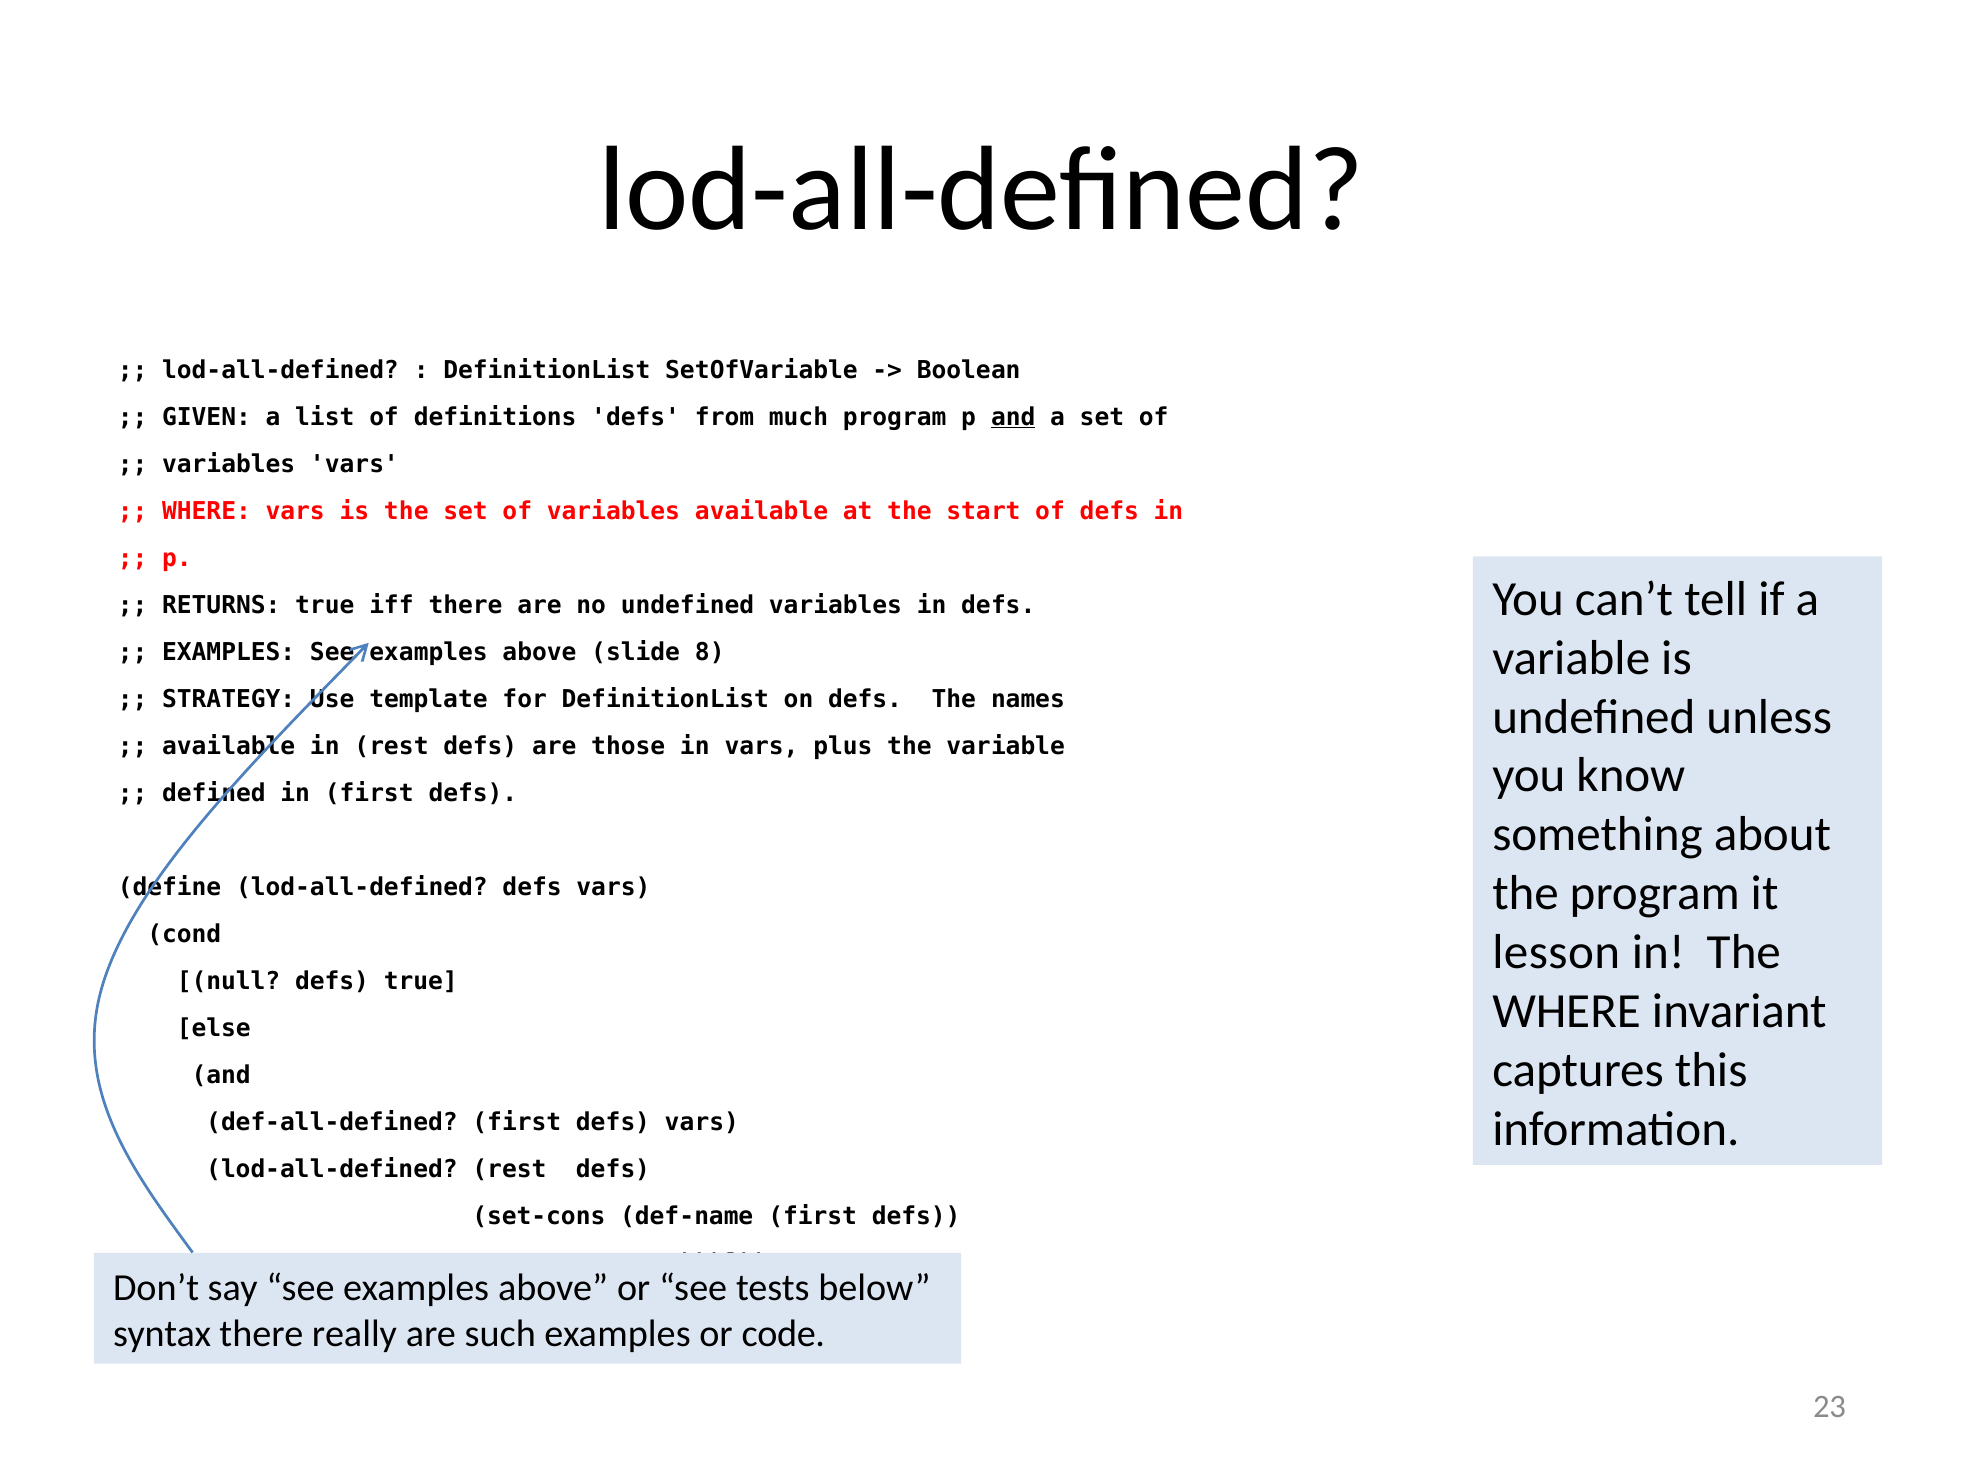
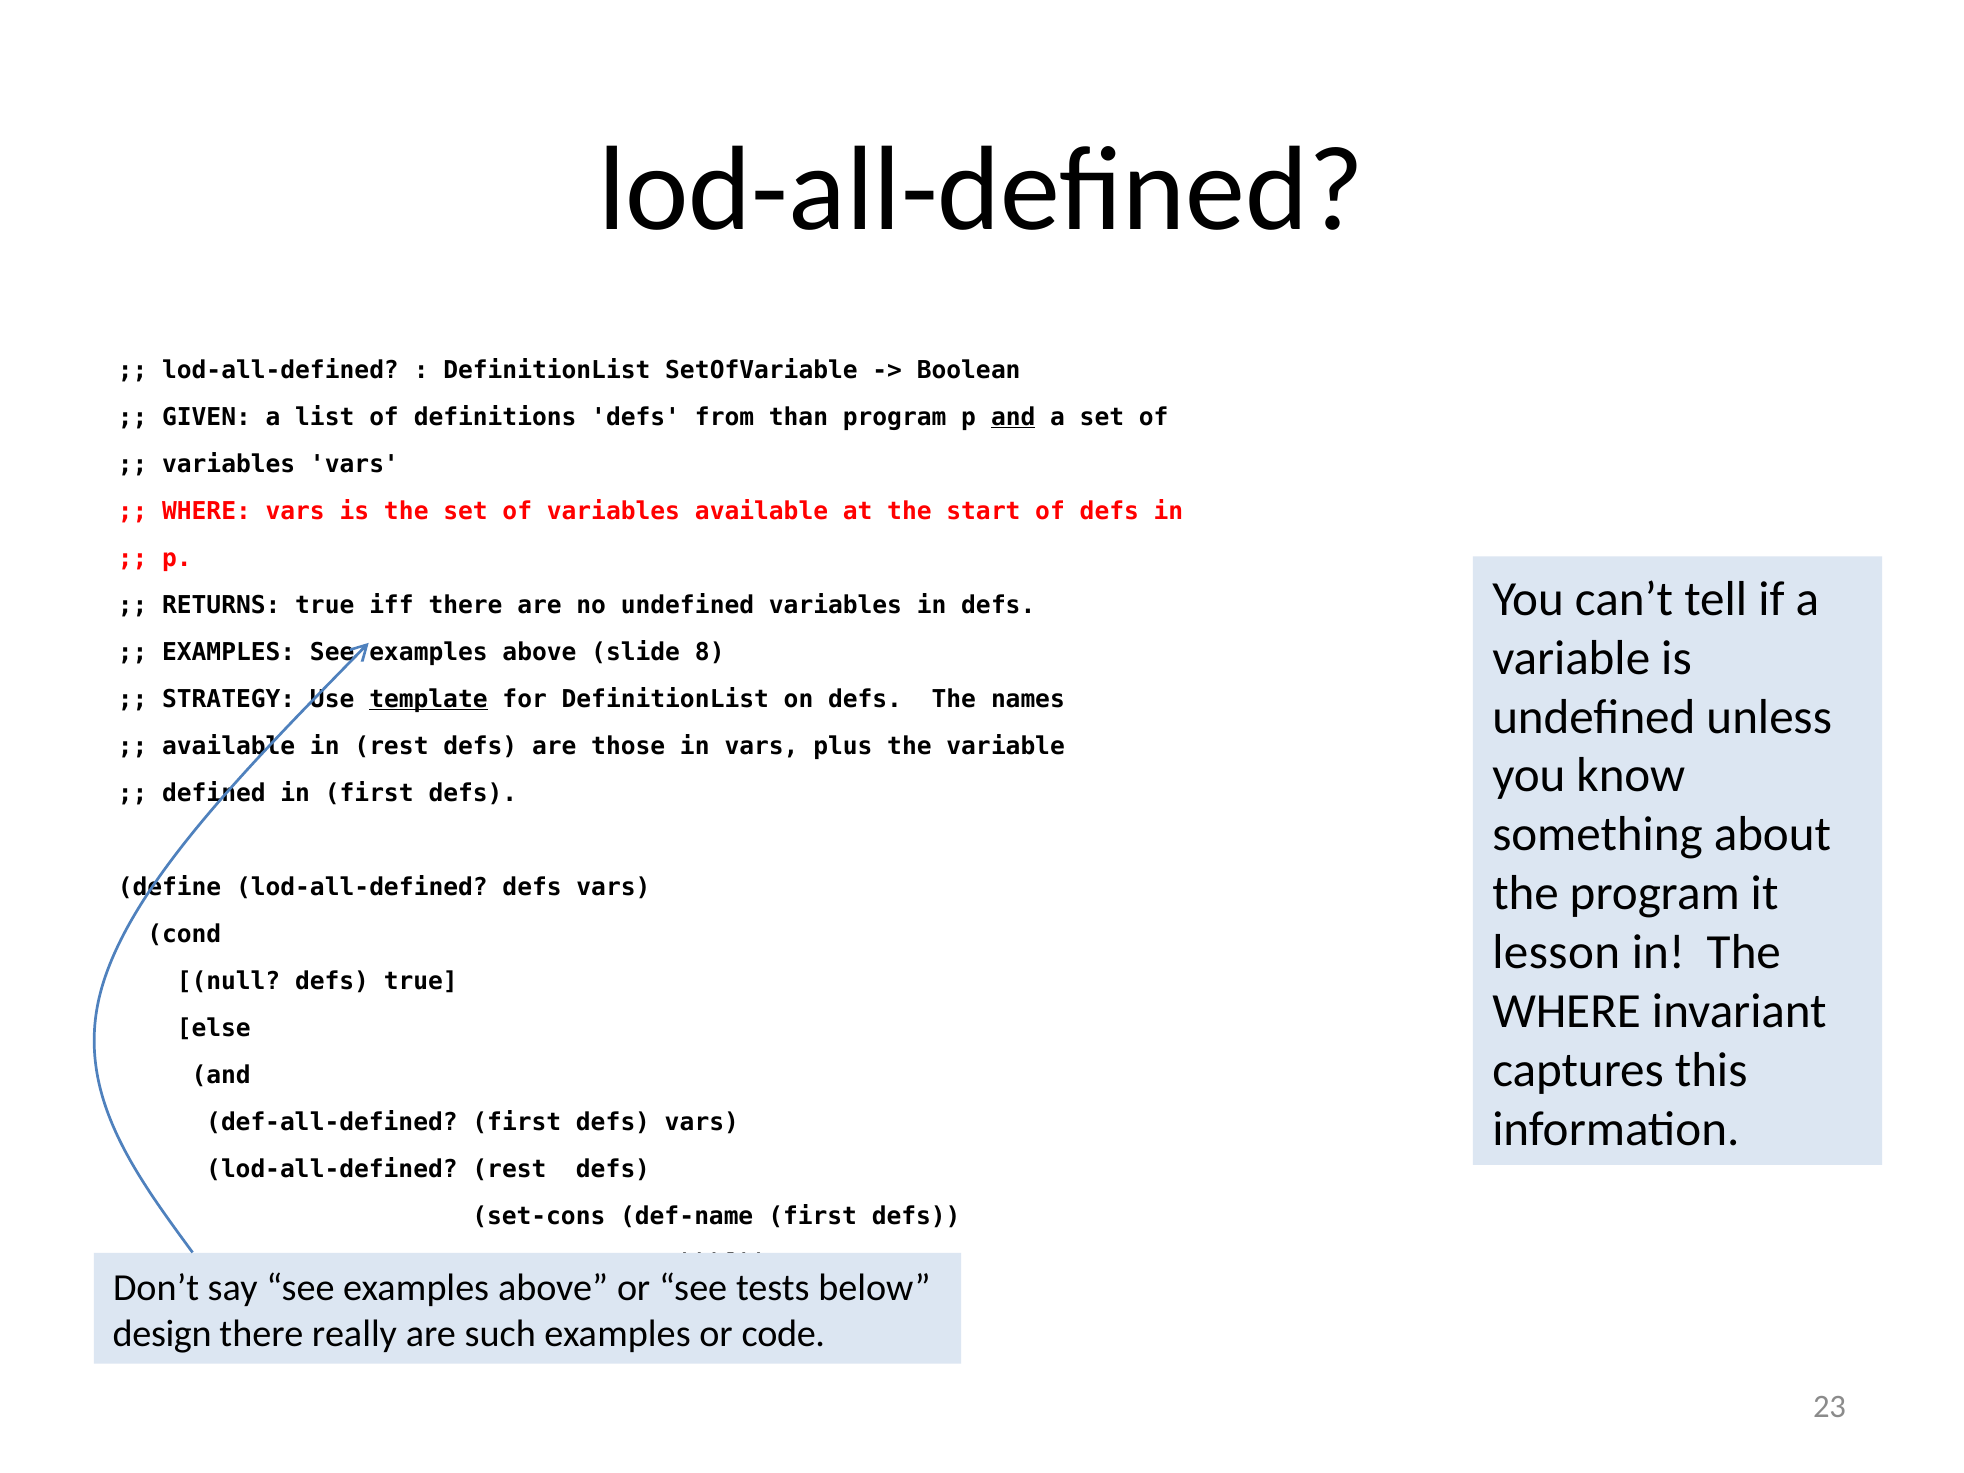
much: much -> than
template underline: none -> present
syntax: syntax -> design
